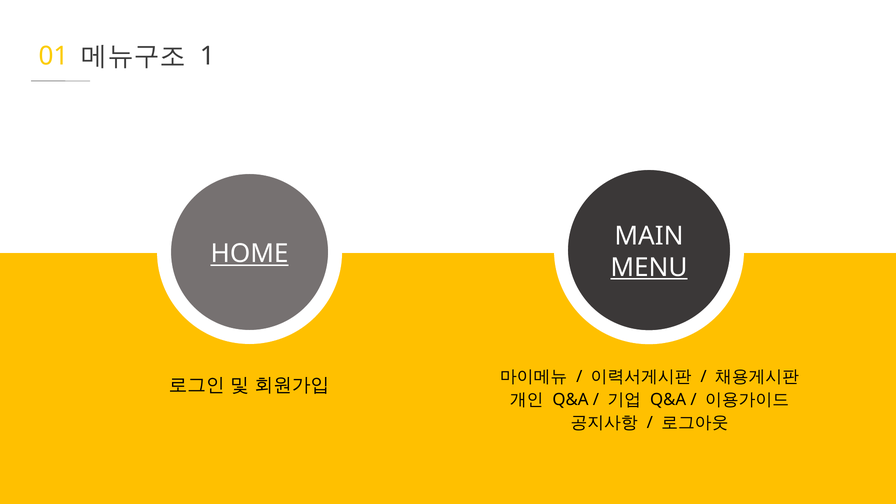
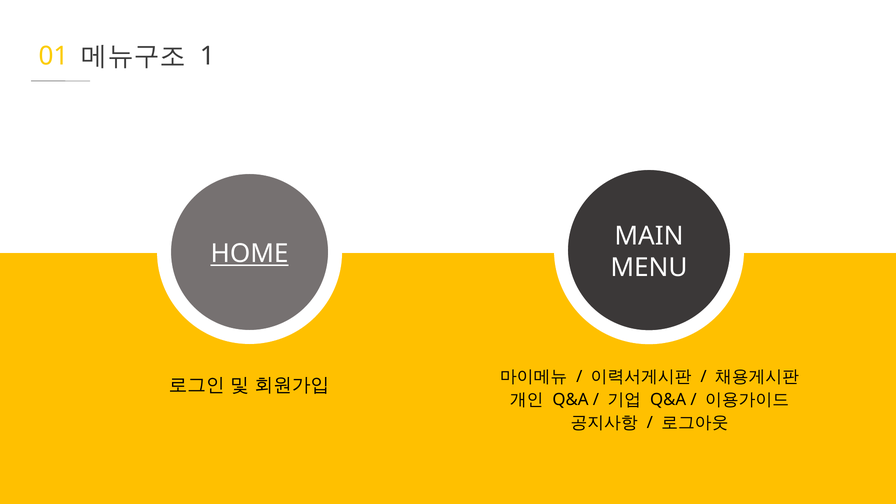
MENU underline: present -> none
